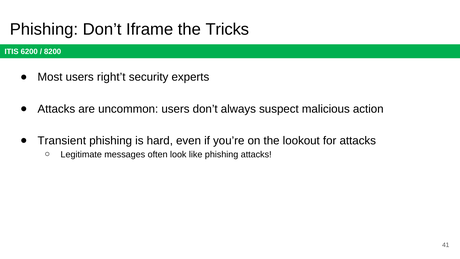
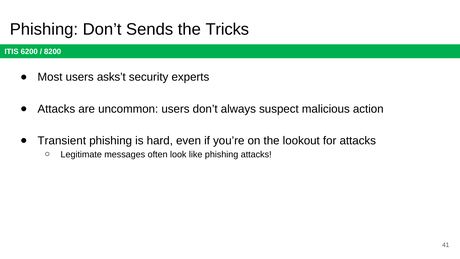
Iframe: Iframe -> Sends
right’t: right’t -> asks’t
